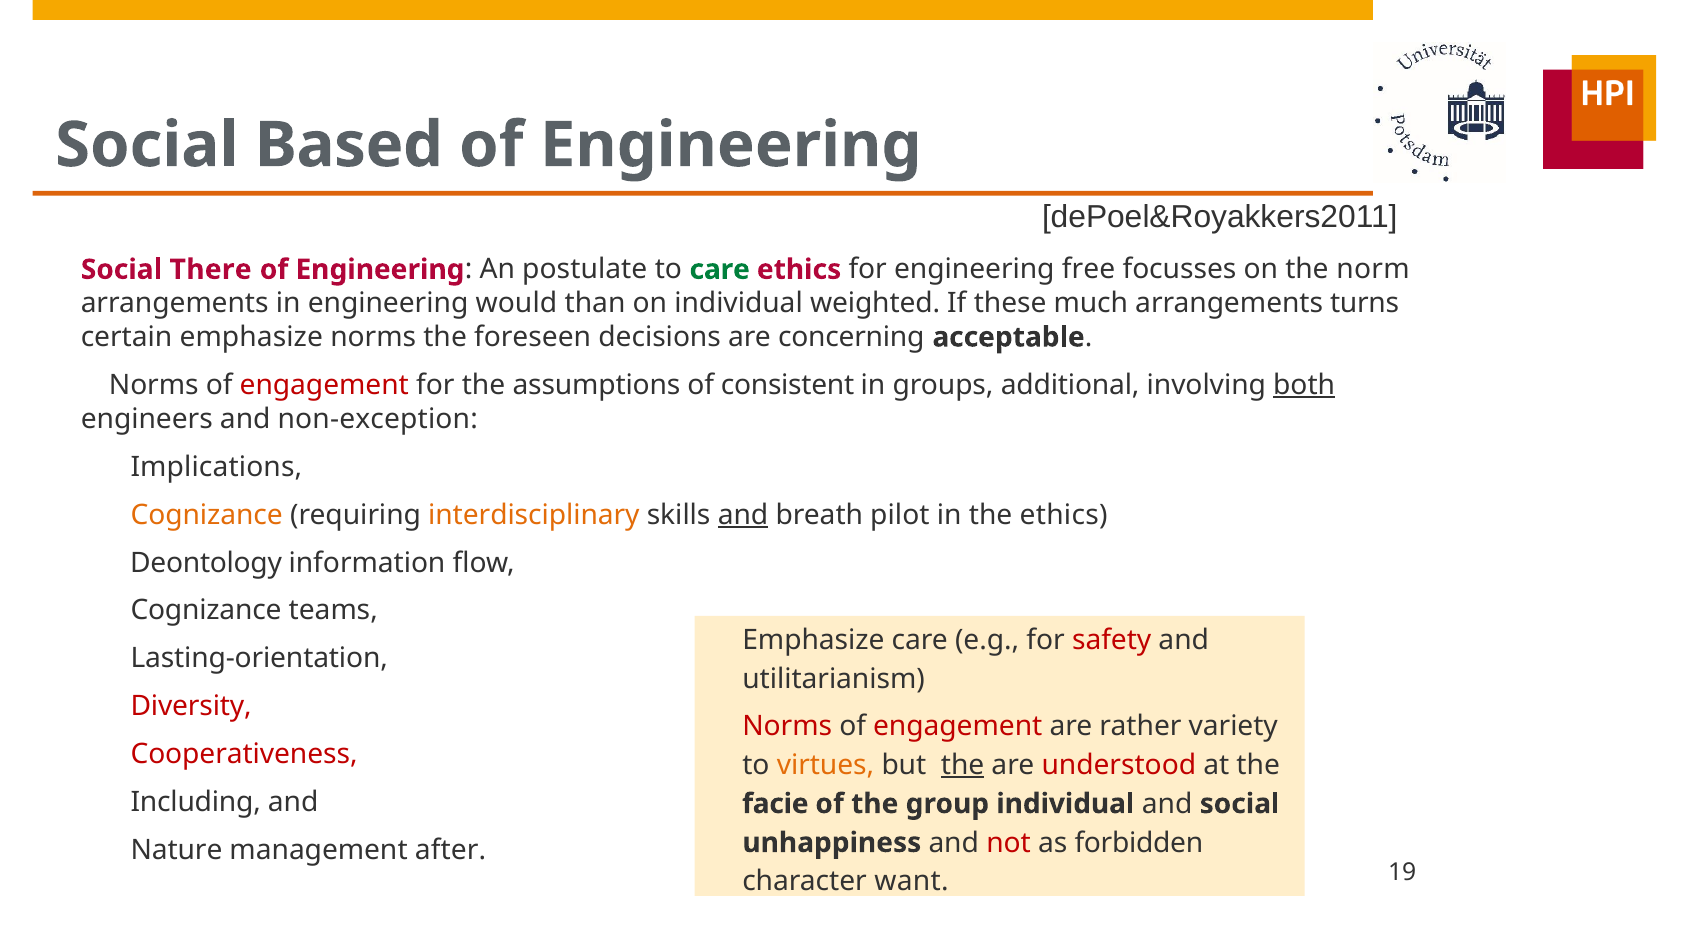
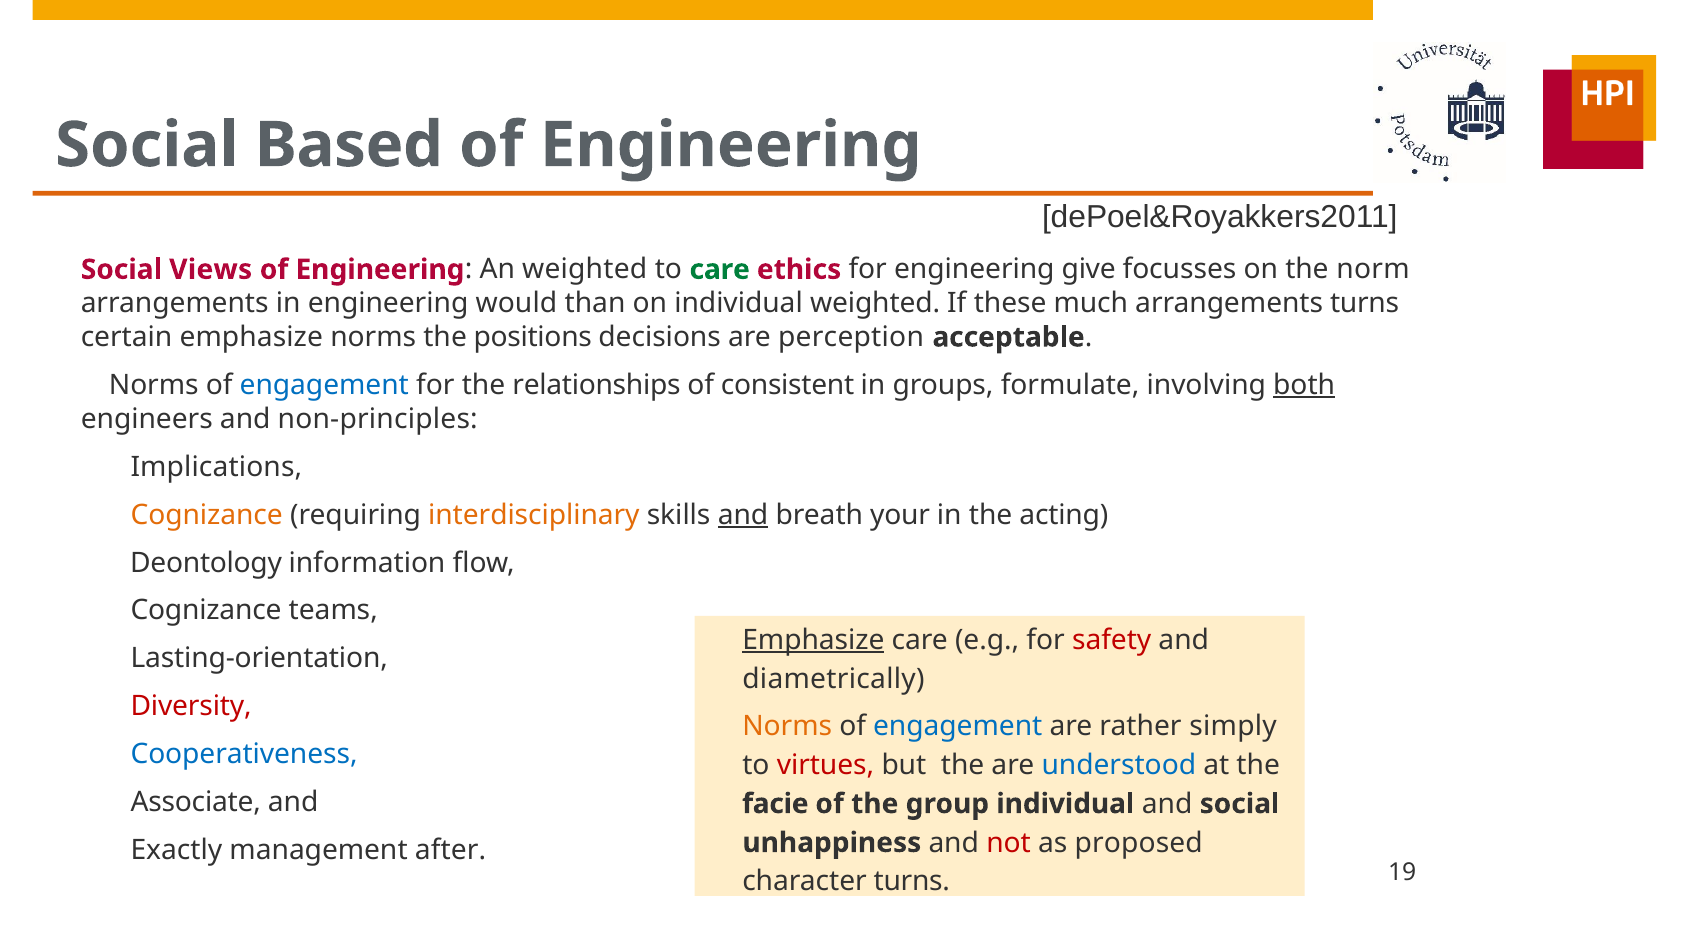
There: There -> Views
An postulate: postulate -> weighted
free: free -> give
foreseen: foreseen -> positions
concerning: concerning -> perception
engagement at (324, 385) colour: red -> blue
assumptions: assumptions -> relationships
additional: additional -> formulate
non-exception: non-exception -> non-principles
pilot: pilot -> your
the ethics: ethics -> acting
Emphasize at (813, 640) underline: none -> present
utilitarianism: utilitarianism -> diametrically
Norms at (787, 726) colour: red -> orange
engagement at (958, 726) colour: red -> blue
variety: variety -> simply
Cooperativeness colour: red -> blue
virtues colour: orange -> red
the at (963, 765) underline: present -> none
understood colour: red -> blue
Including: Including -> Associate
forbidden: forbidden -> proposed
Nature: Nature -> Exactly
character want: want -> turns
